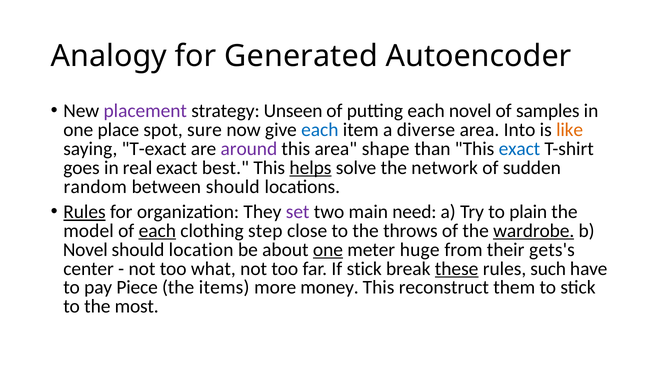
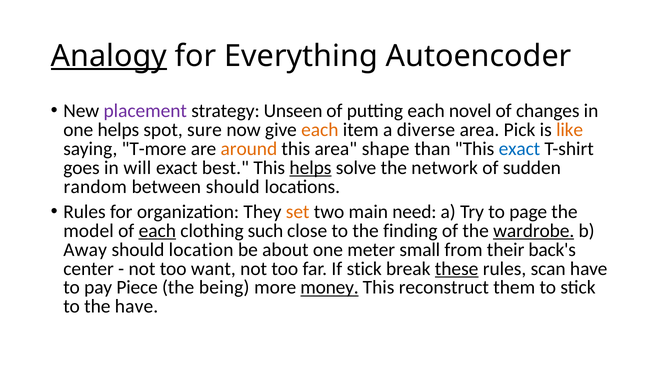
Analogy underline: none -> present
Generated: Generated -> Everything
samples: samples -> changes
one place: place -> helps
each at (320, 130) colour: blue -> orange
Into: Into -> Pick
T-exact: T-exact -> T-more
around colour: purple -> orange
real: real -> will
Rules at (84, 212) underline: present -> none
set colour: purple -> orange
plain: plain -> page
step: step -> such
throws: throws -> finding
Novel at (85, 249): Novel -> Away
one at (328, 249) underline: present -> none
huge: huge -> small
gets's: gets's -> back's
what: what -> want
such: such -> scan
items: items -> being
money underline: none -> present
the most: most -> have
